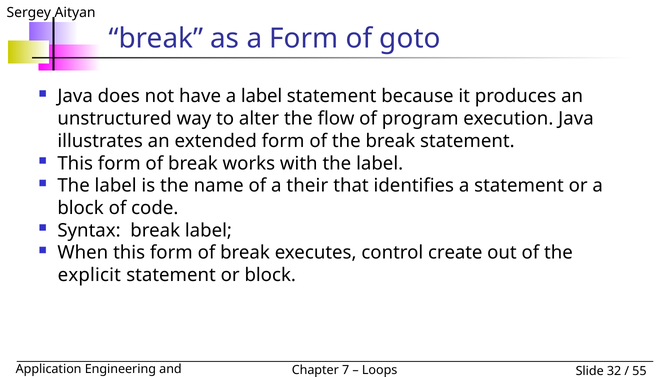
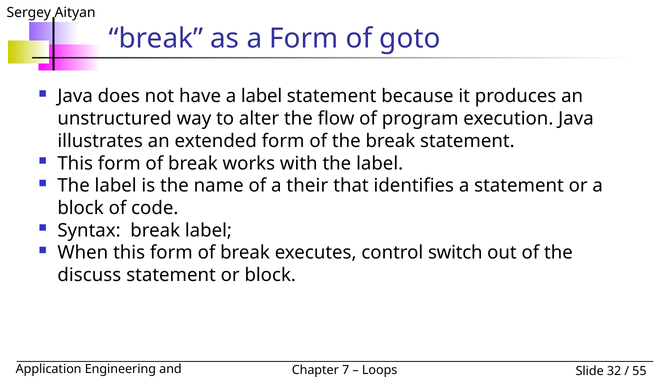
create: create -> switch
explicit: explicit -> discuss
